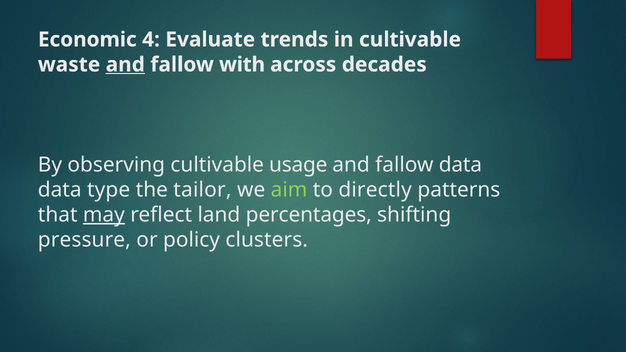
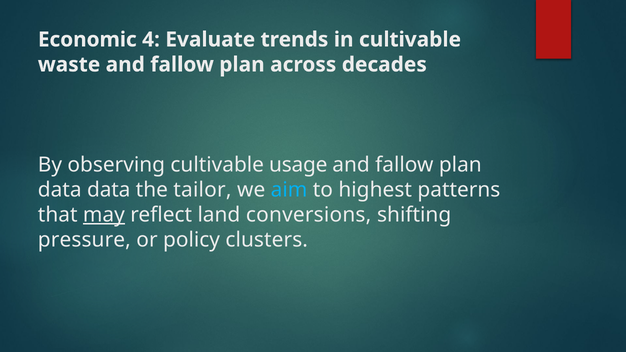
and at (125, 65) underline: present -> none
with at (242, 65): with -> plan
data at (460, 165): data -> plan
data type: type -> data
aim colour: light green -> light blue
directly: directly -> highest
percentages: percentages -> conversions
